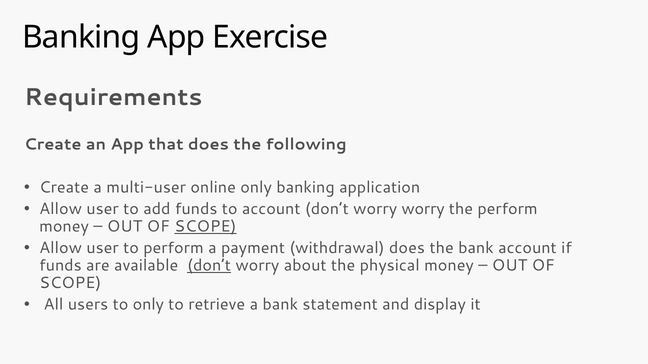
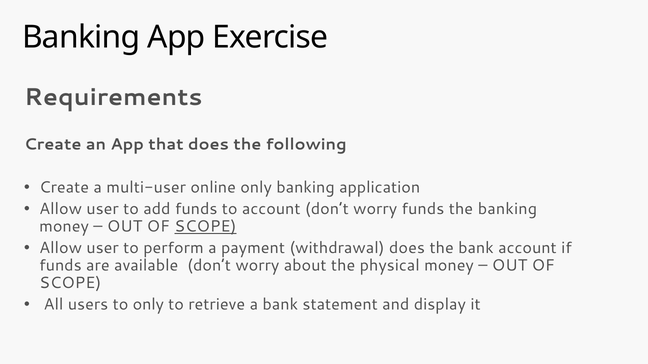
worry worry: worry -> funds
the perform: perform -> banking
don’t at (209, 266) underline: present -> none
